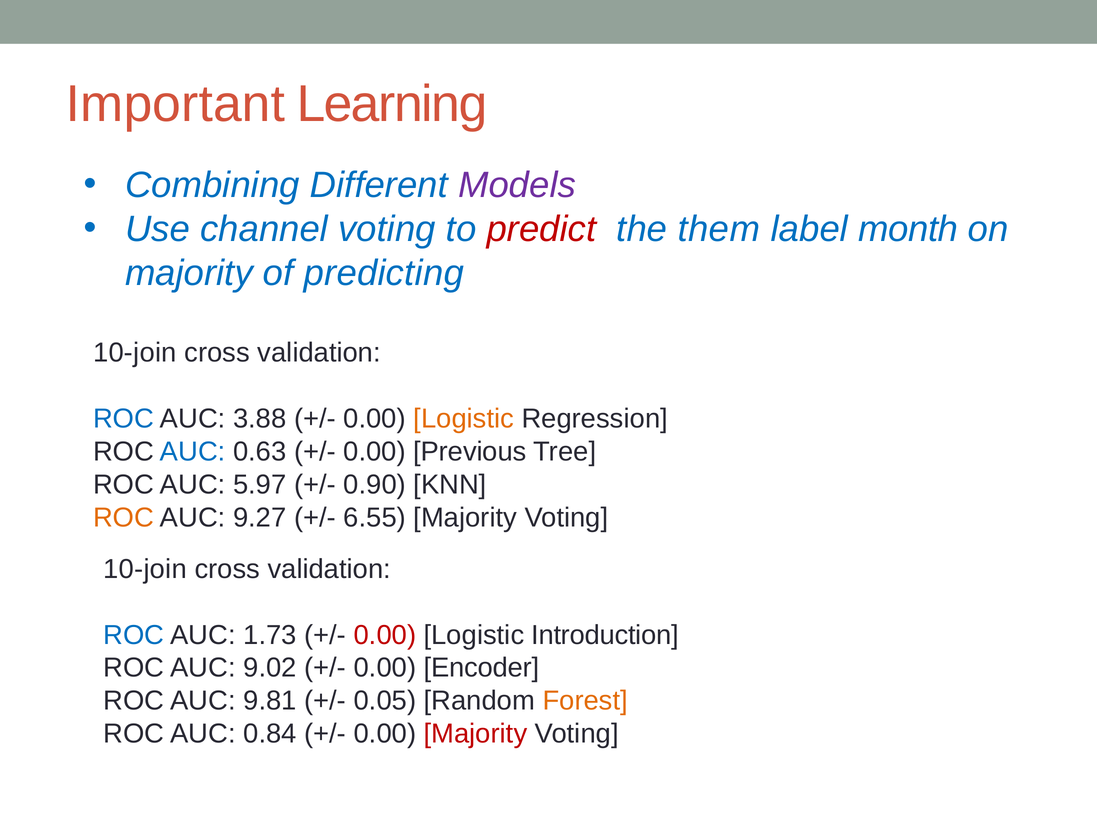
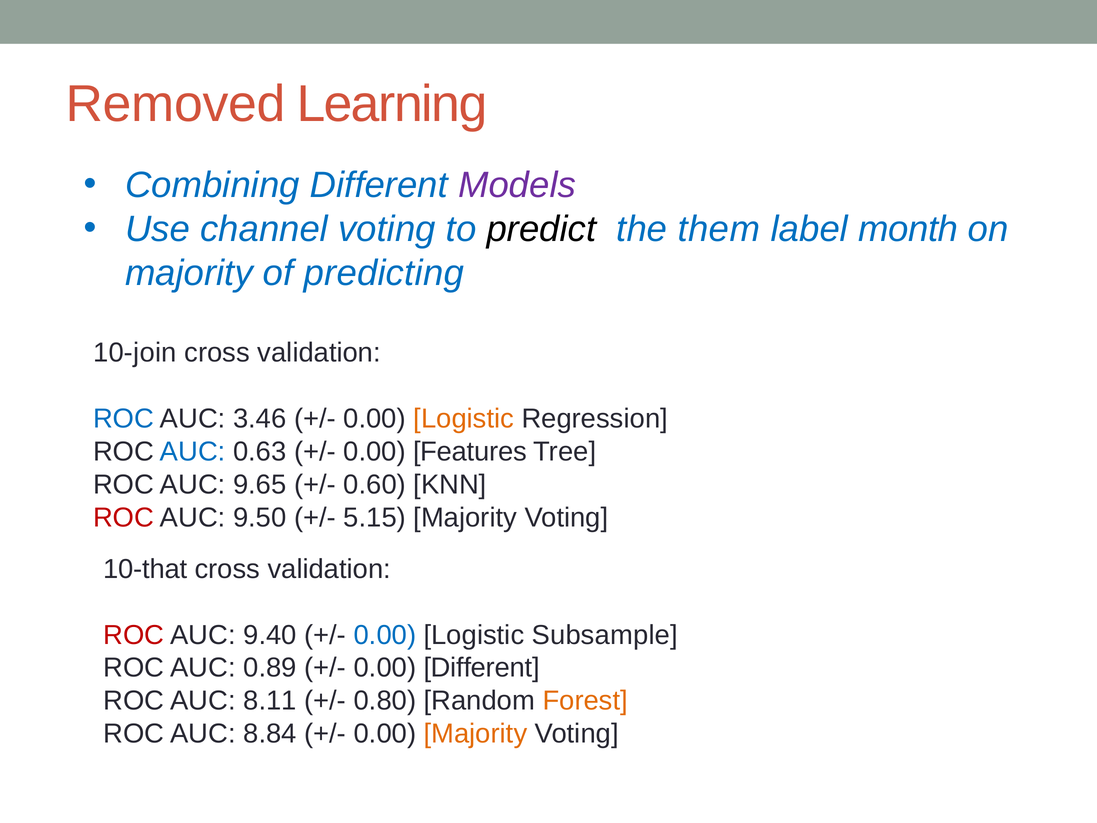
Important: Important -> Removed
predict colour: red -> black
3.88: 3.88 -> 3.46
Previous: Previous -> Features
5.97: 5.97 -> 9.65
0.90: 0.90 -> 0.60
ROC at (124, 517) colour: orange -> red
9.27: 9.27 -> 9.50
6.55: 6.55 -> 5.15
10-join at (145, 569): 10-join -> 10-that
ROC at (134, 635) colour: blue -> red
1.73: 1.73 -> 9.40
0.00 at (385, 635) colour: red -> blue
Introduction: Introduction -> Subsample
9.02: 9.02 -> 0.89
0.00 Encoder: Encoder -> Different
9.81: 9.81 -> 8.11
0.05: 0.05 -> 0.80
0.84: 0.84 -> 8.84
Majority at (475, 733) colour: red -> orange
